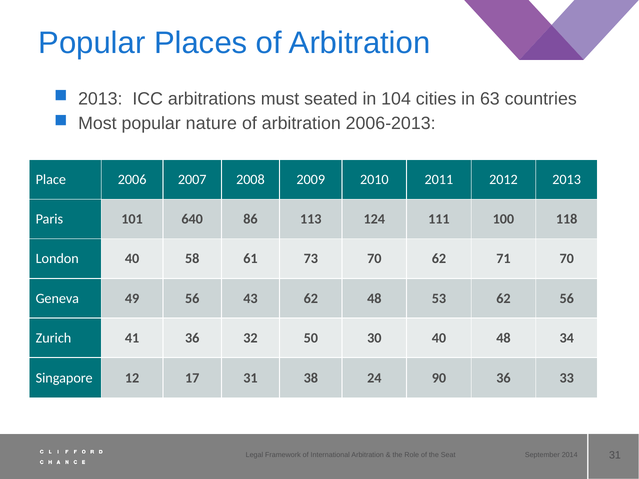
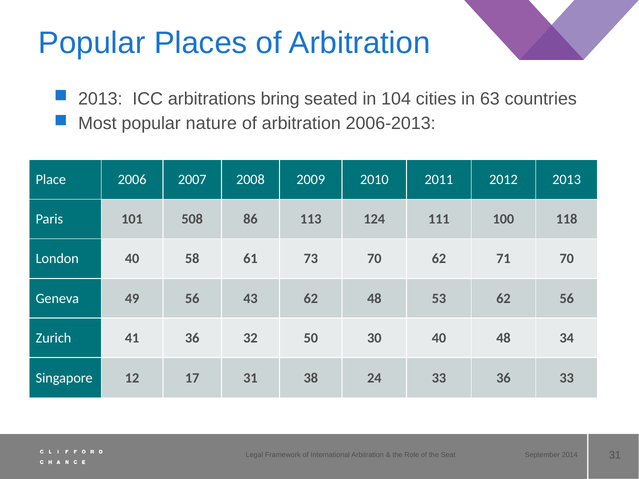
must: must -> bring
640: 640 -> 508
24 90: 90 -> 33
